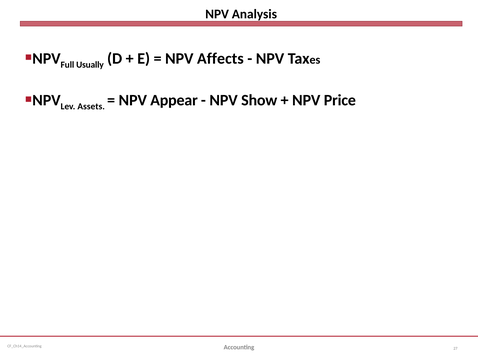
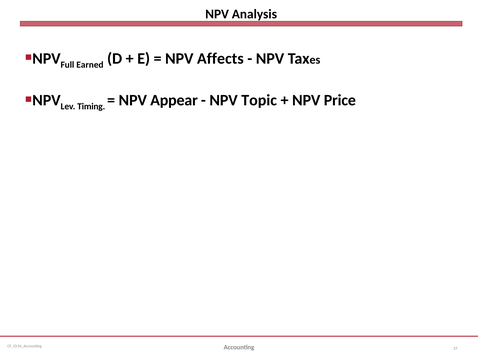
Usually: Usually -> Earned
Assets: Assets -> Timing
Show: Show -> Topic
